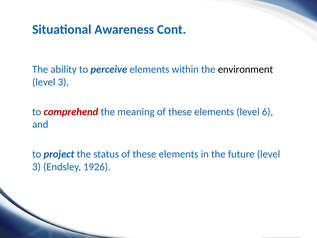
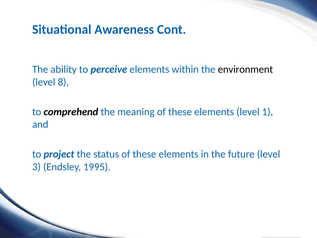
3 at (63, 82): 3 -> 8
comprehend colour: red -> black
6: 6 -> 1
1926: 1926 -> 1995
